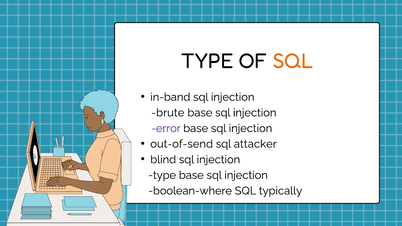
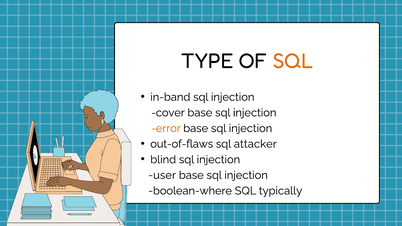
brute: brute -> cover
error colour: purple -> orange
out-of-send: out-of-send -> out-of-flaws
type at (162, 175): type -> user
